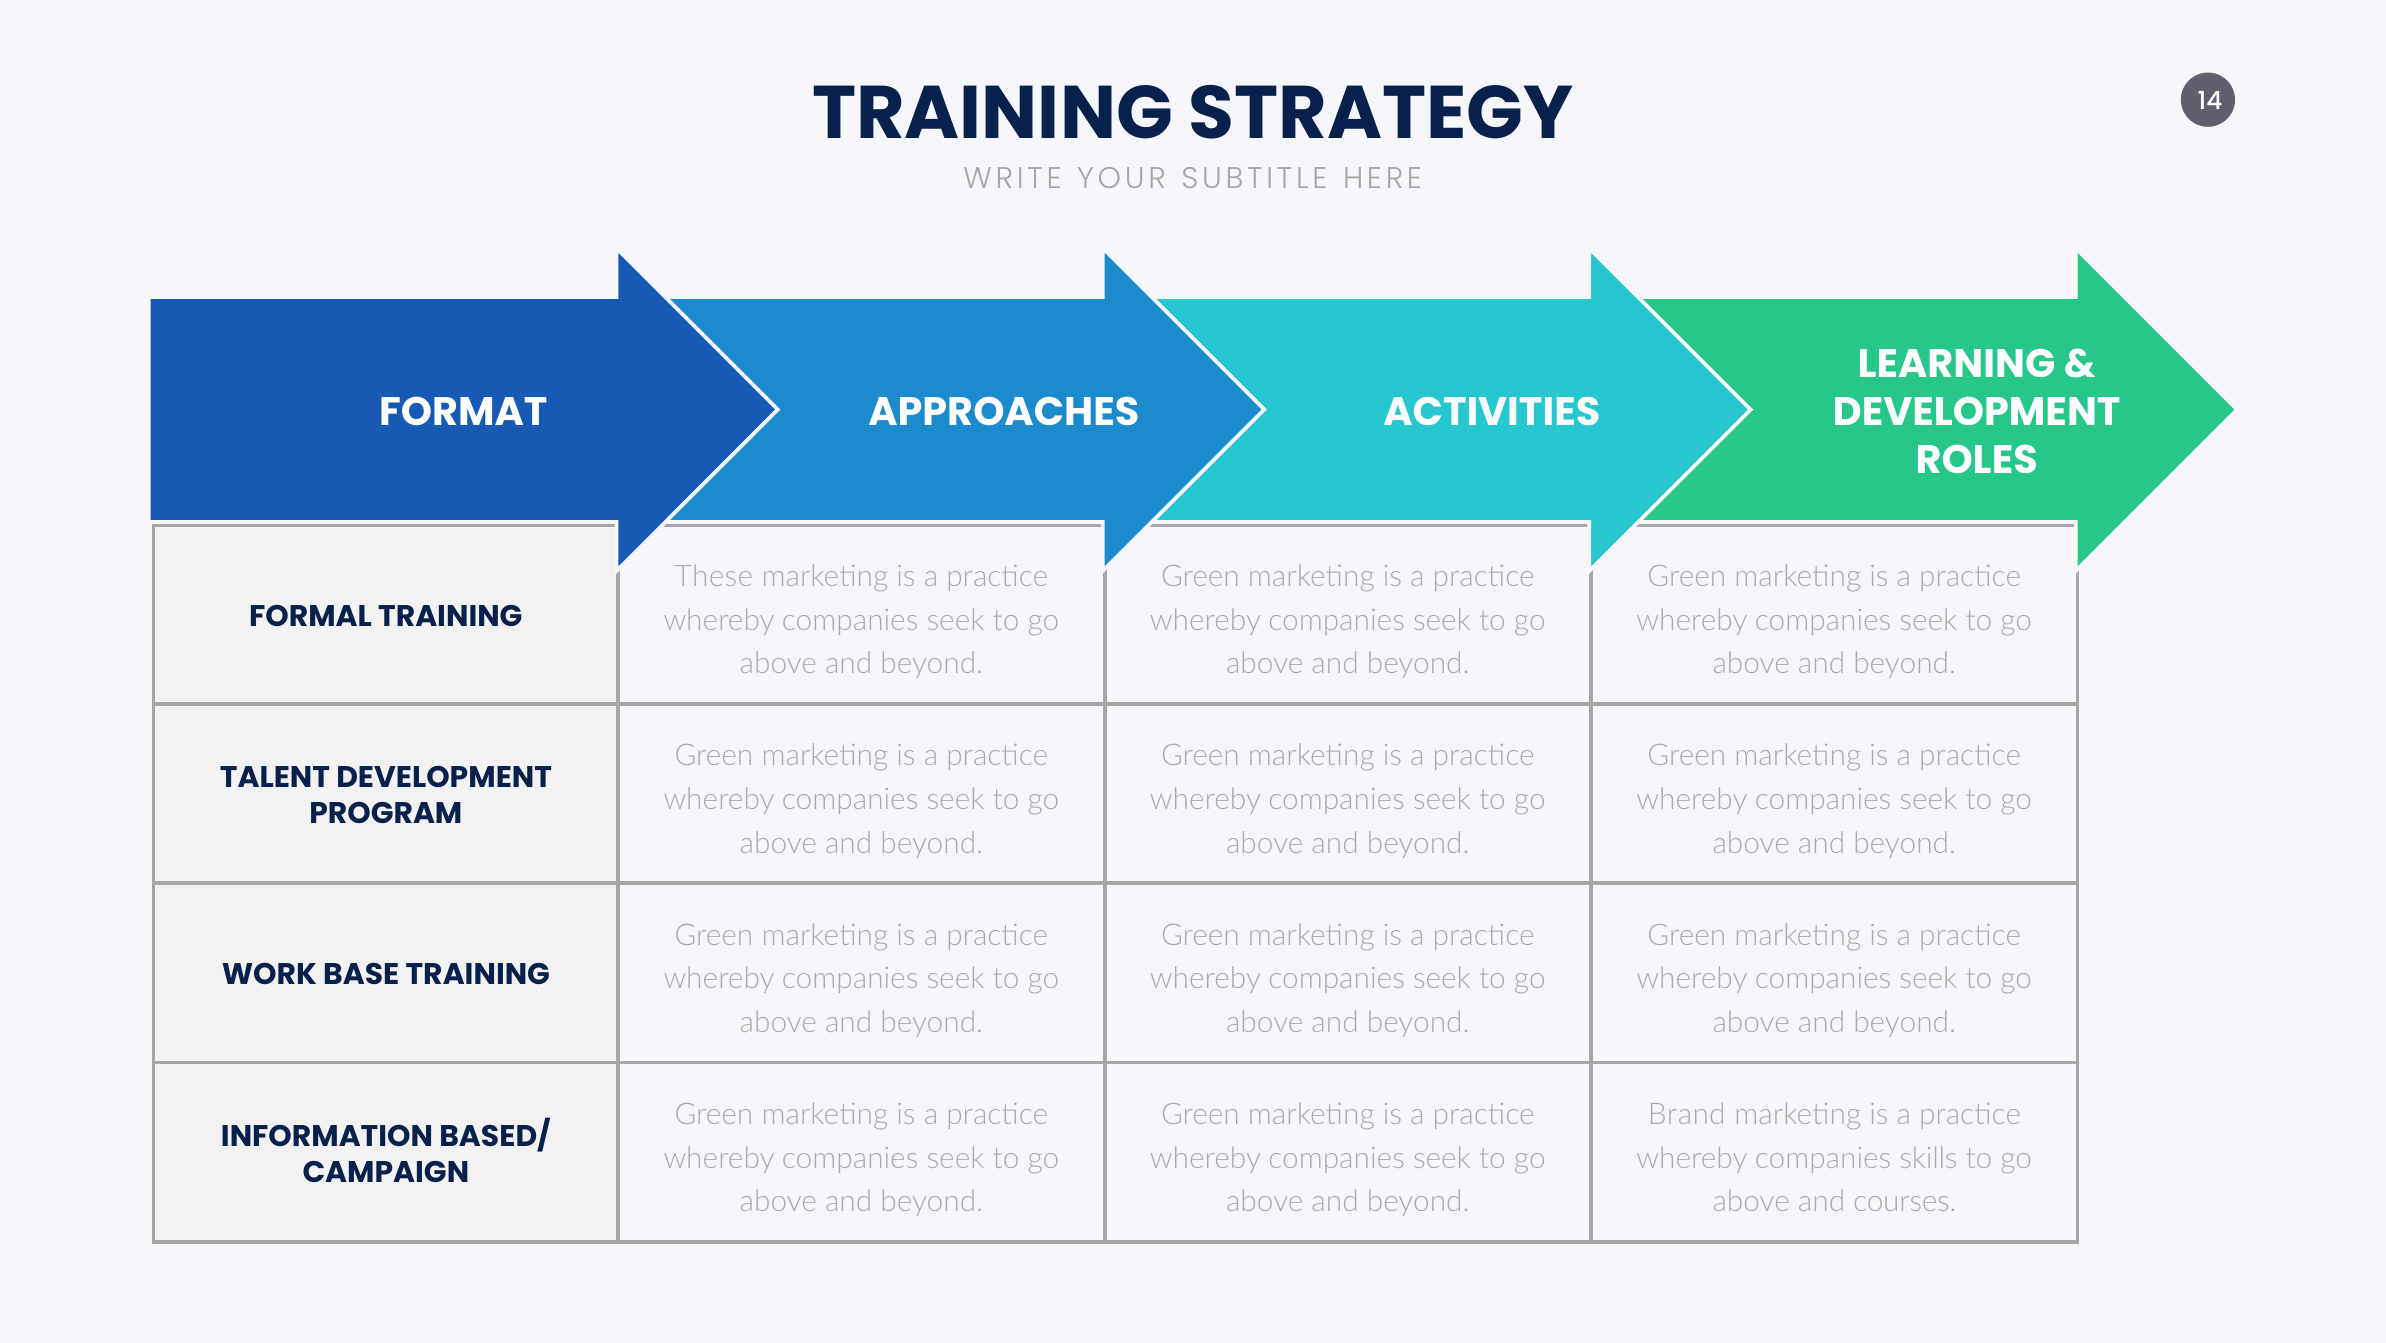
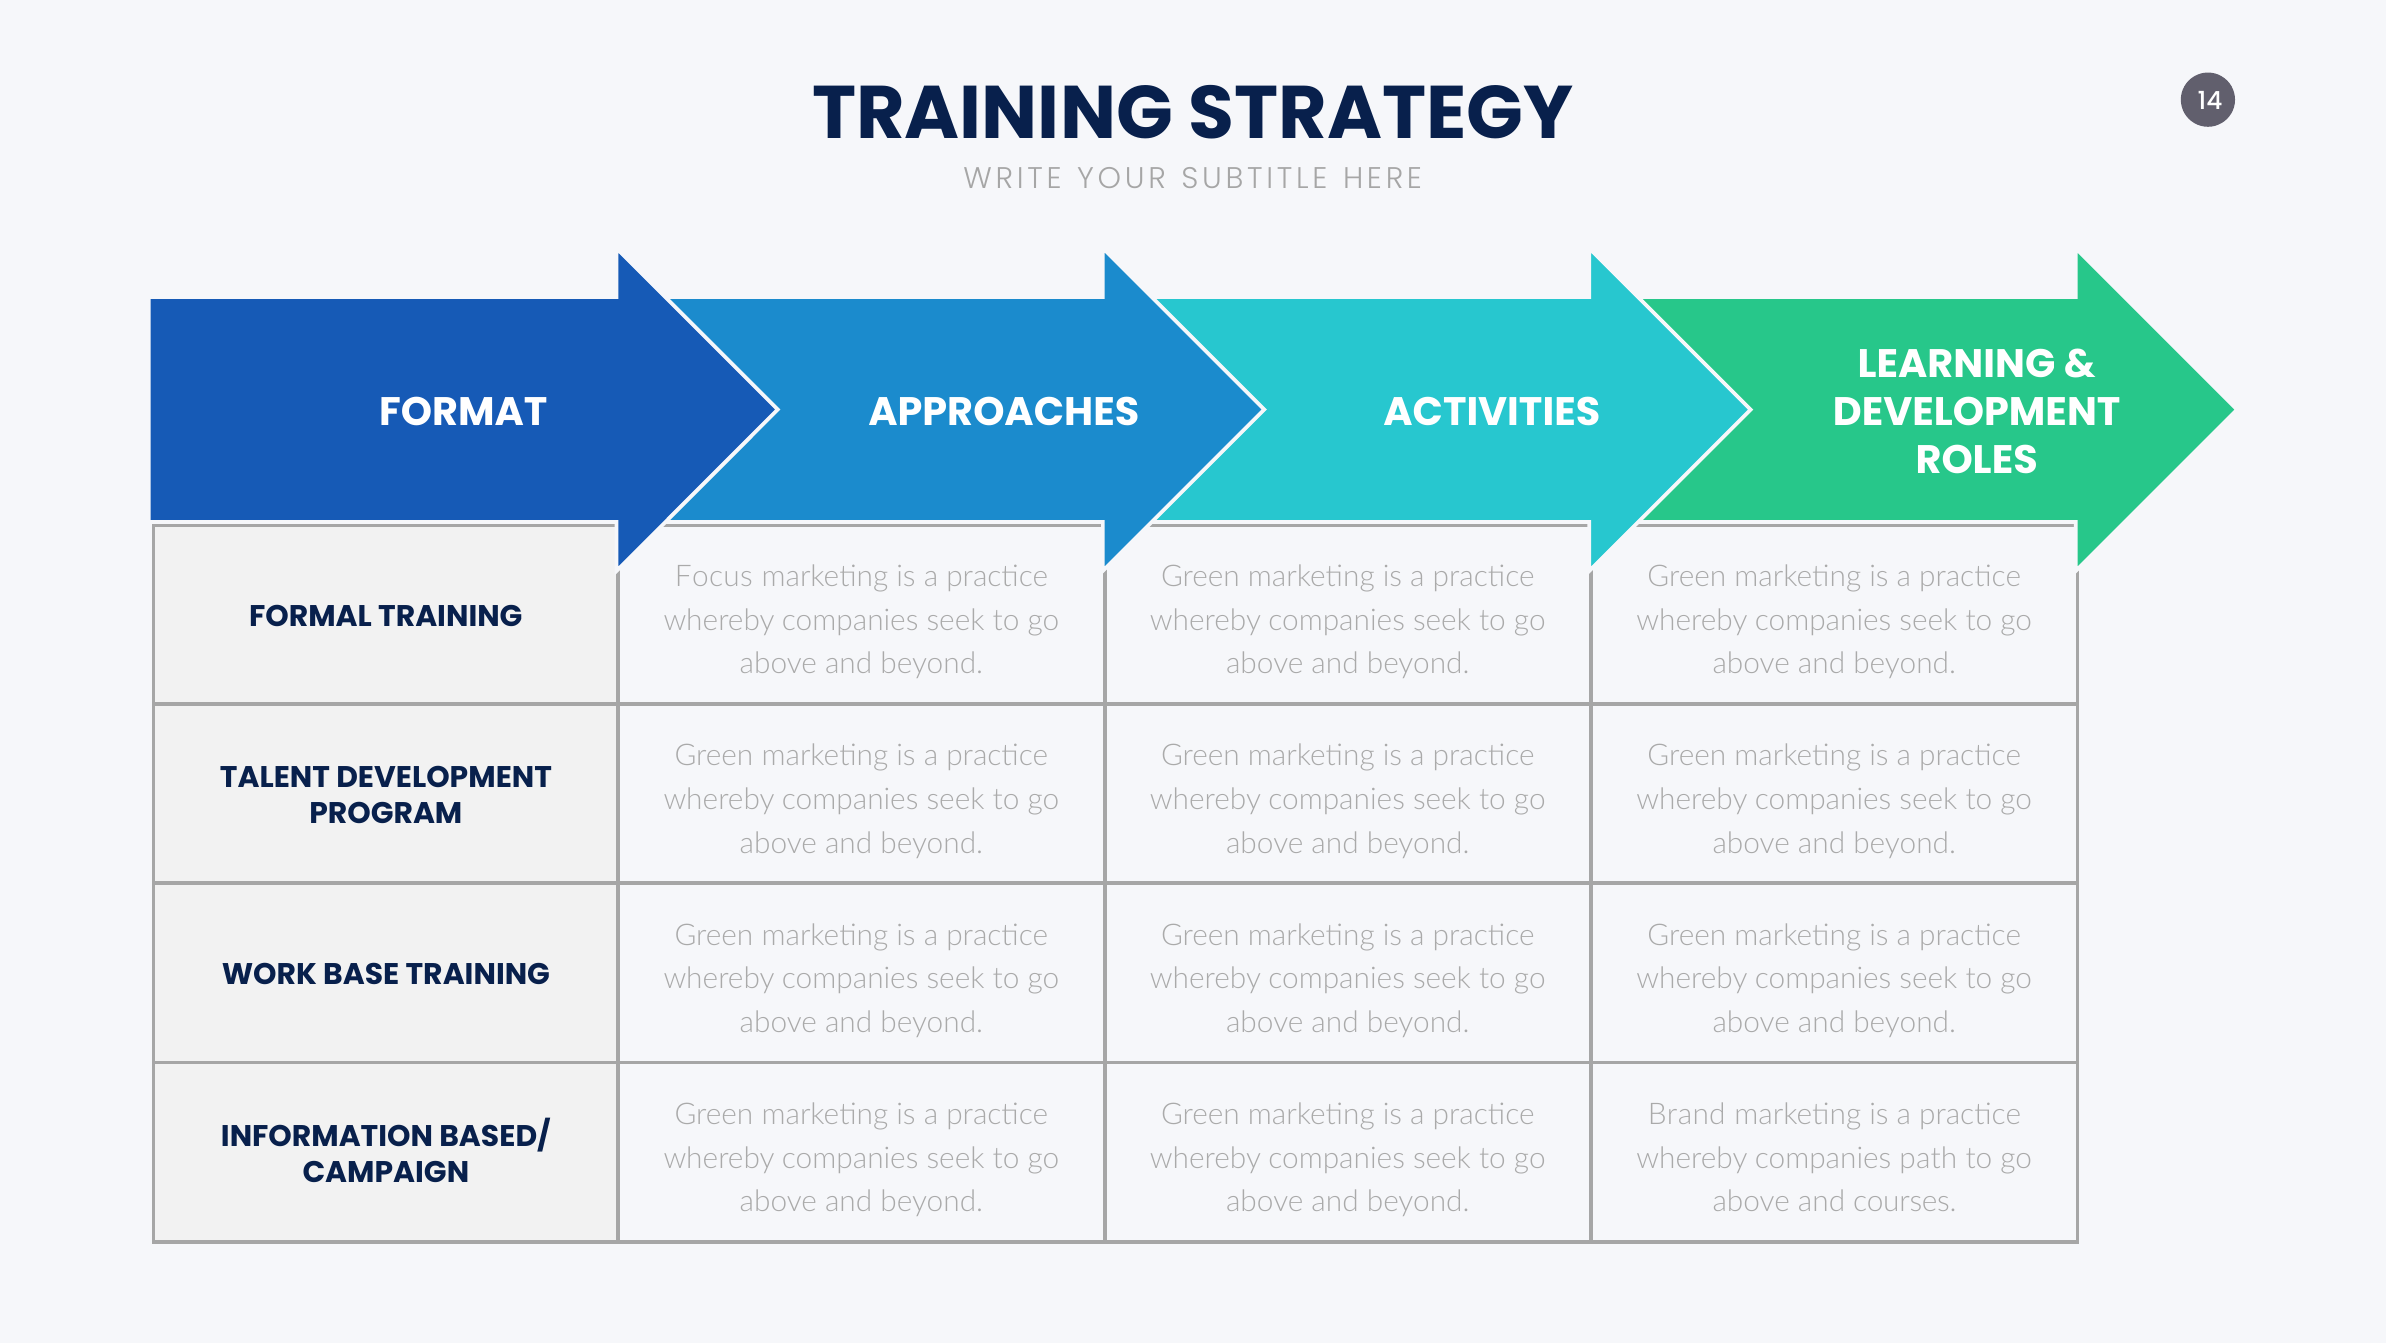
These: These -> Focus
skills: skills -> path
